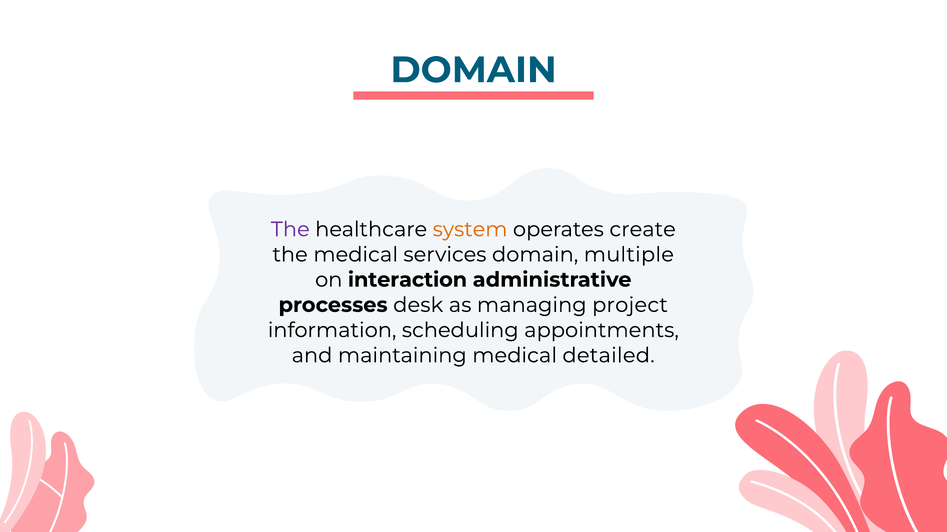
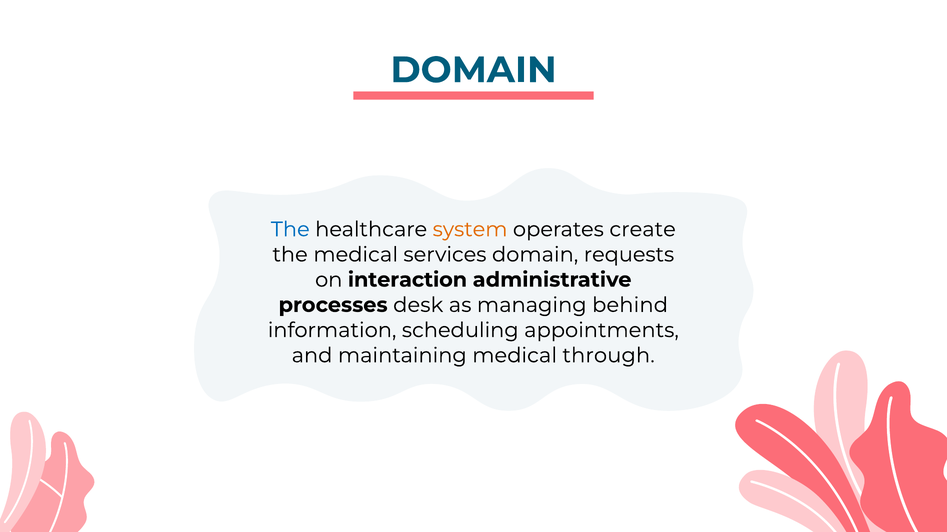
The at (290, 230) colour: purple -> blue
multiple: multiple -> requests
project: project -> behind
detailed: detailed -> through
